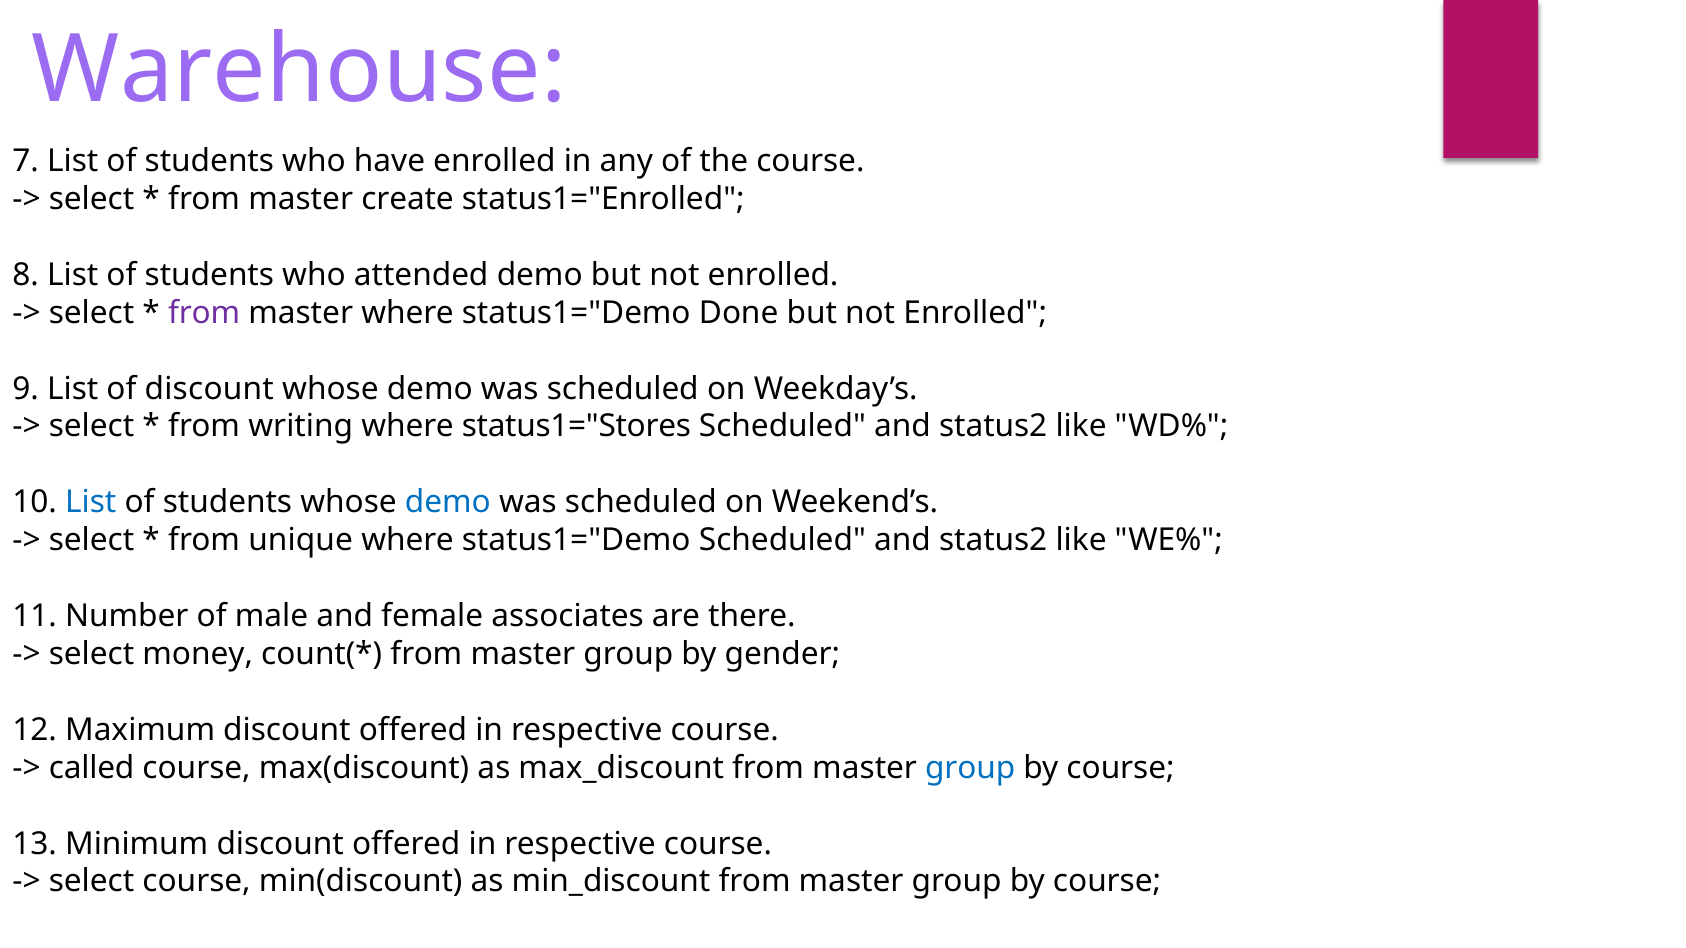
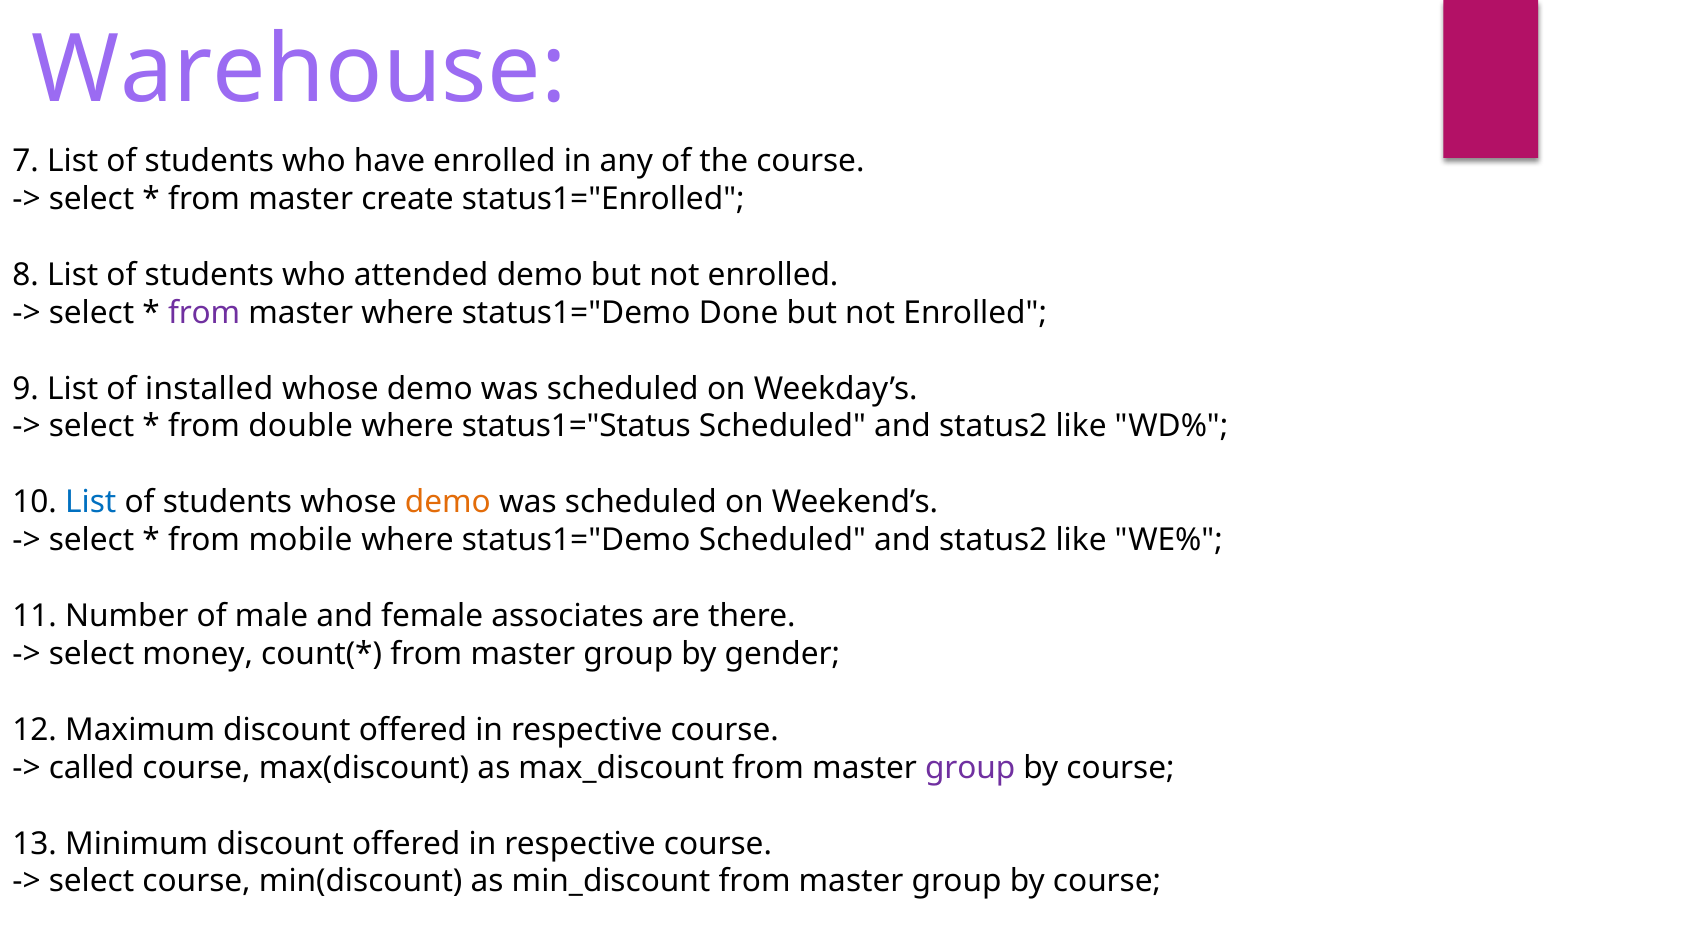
of discount: discount -> installed
writing: writing -> double
status1="Stores: status1="Stores -> status1="Status
demo at (448, 503) colour: blue -> orange
unique: unique -> mobile
group at (970, 768) colour: blue -> purple
